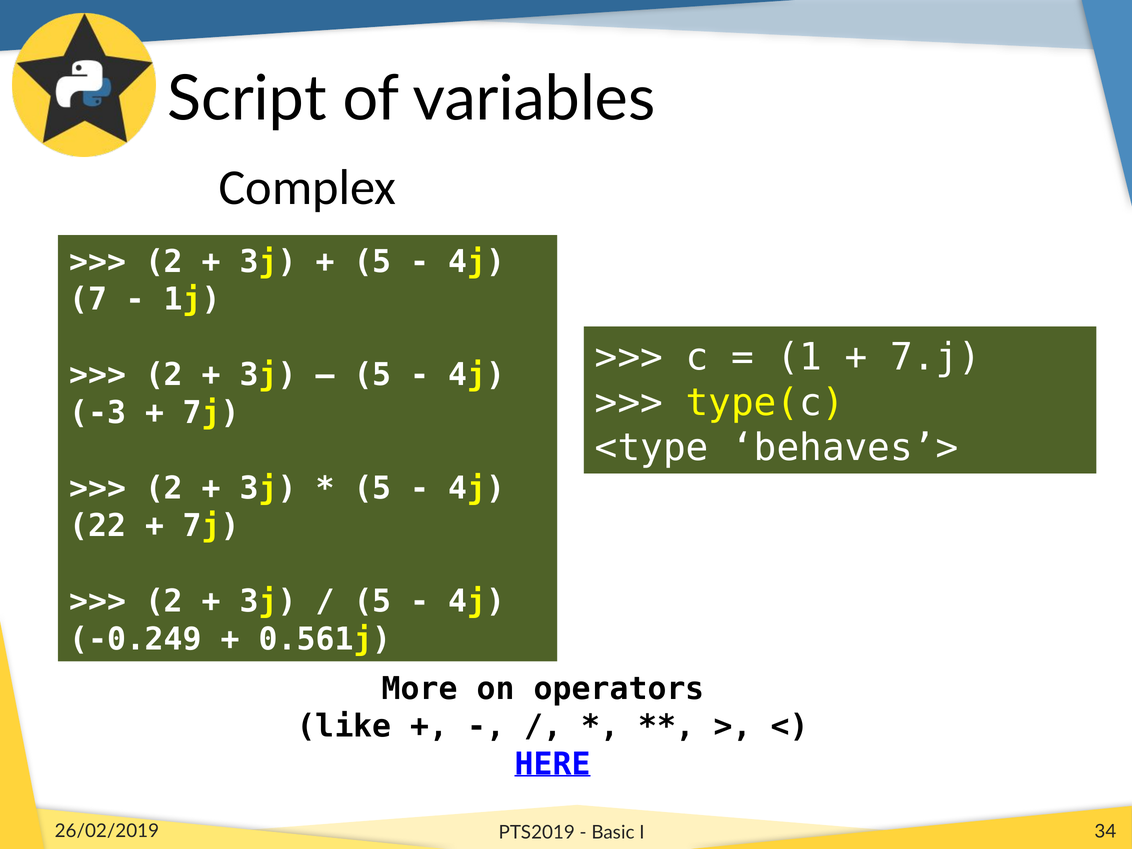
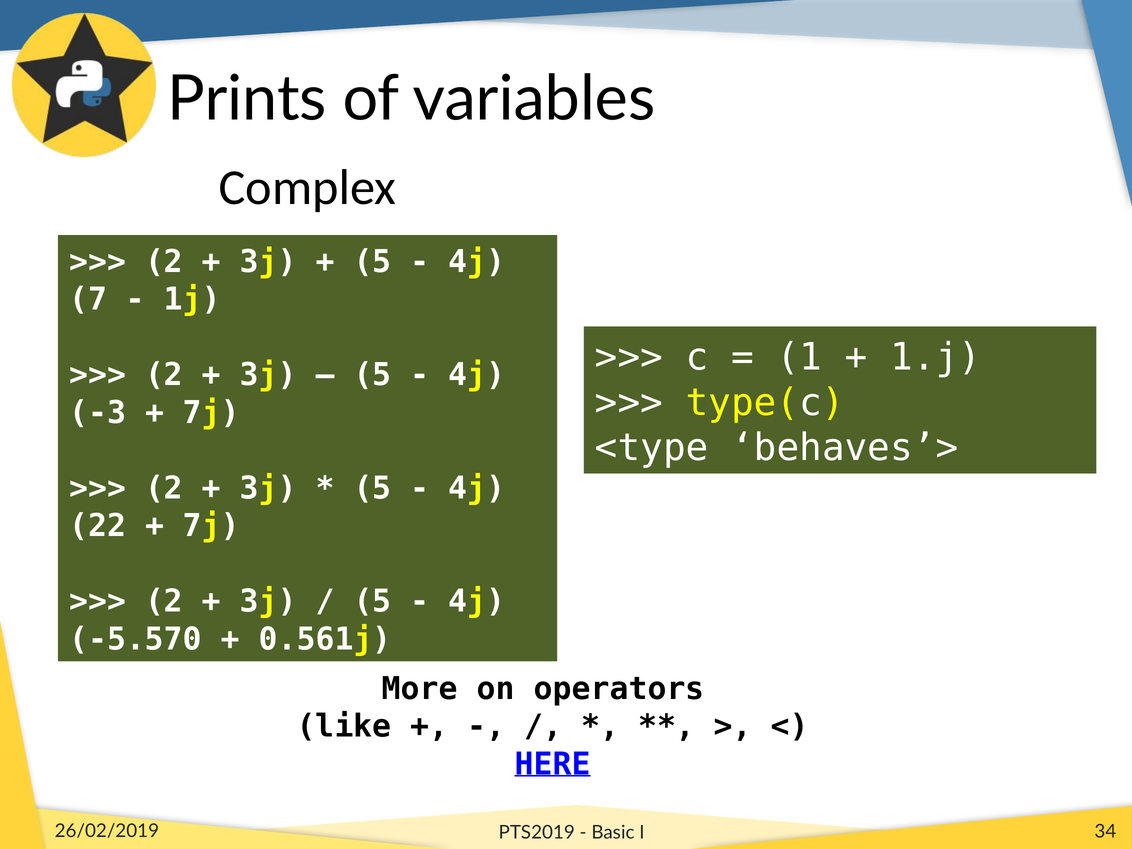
Script: Script -> Prints
7.j: 7.j -> 1.j
-0.249: -0.249 -> -5.570
